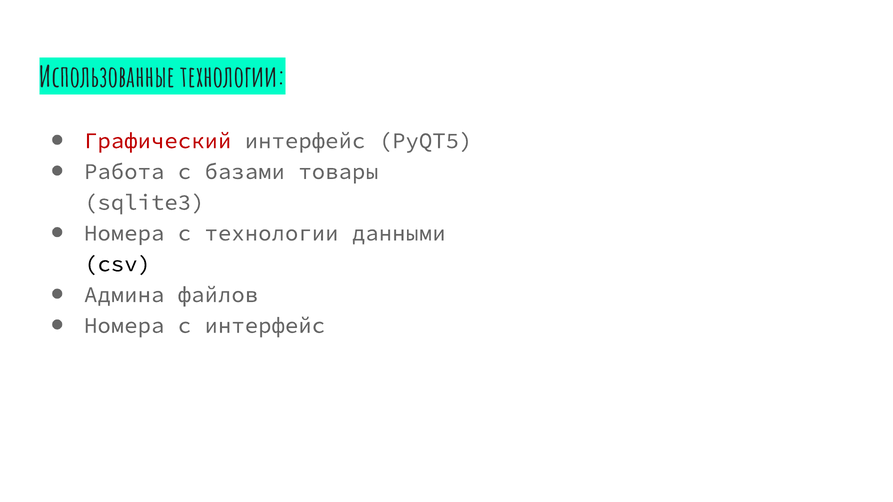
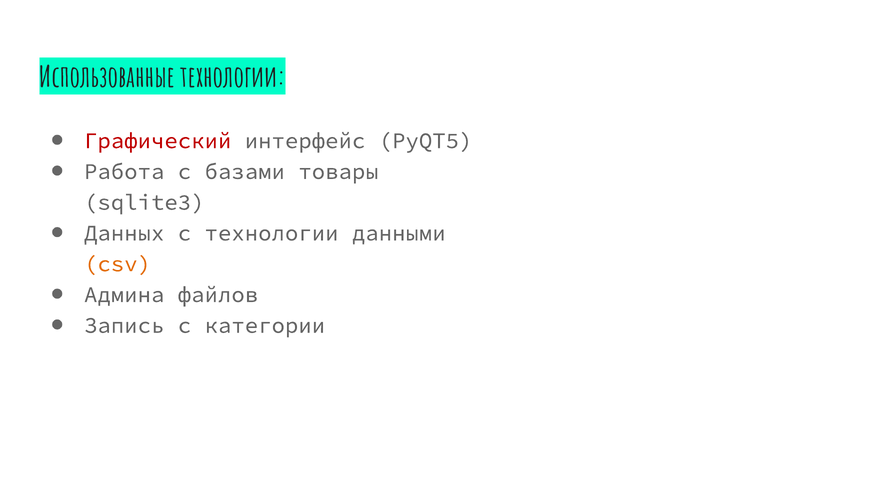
Номера at (124, 233): Номера -> Данных
csv colour: black -> orange
Номера at (124, 326): Номера -> Запись
с интерфейс: интерфейс -> категории
